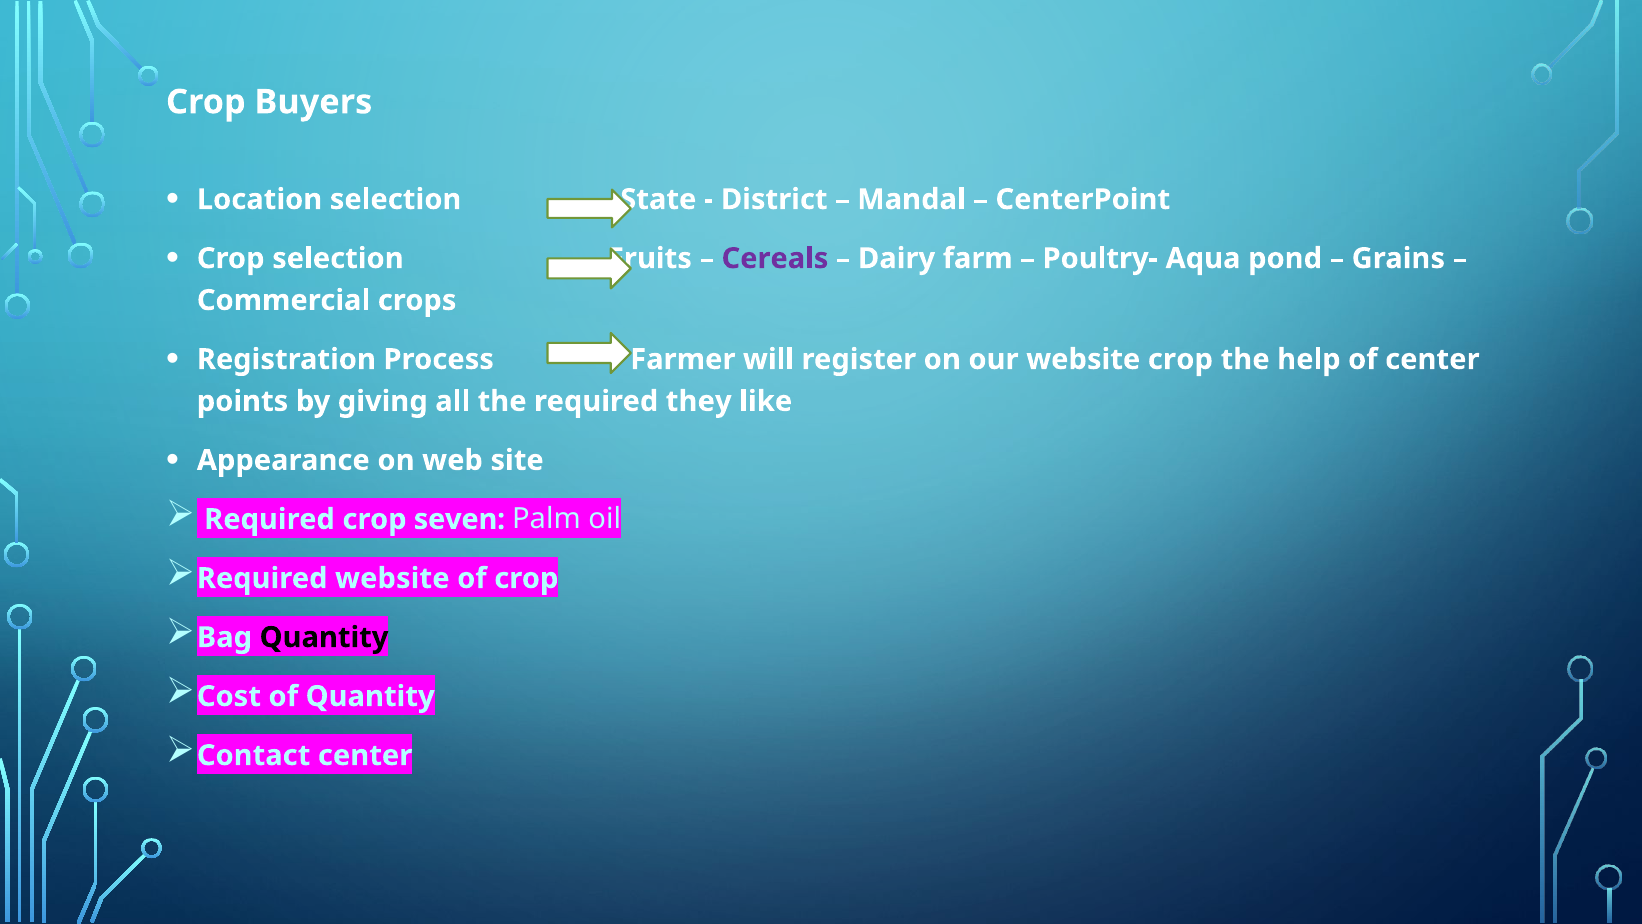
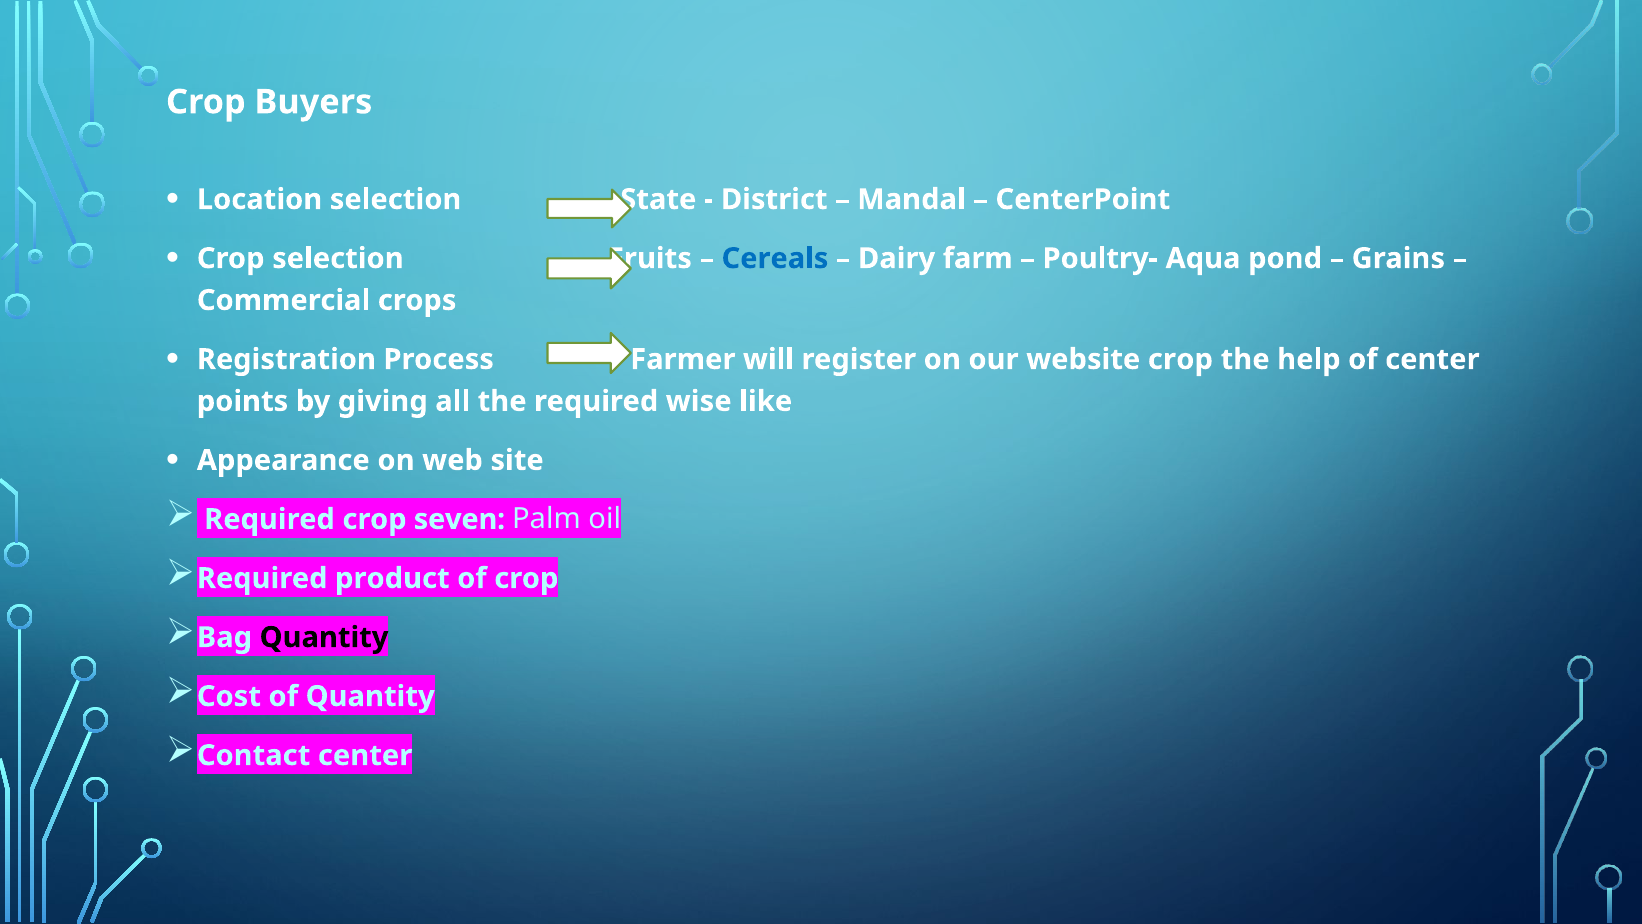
Cereals colour: purple -> blue
they: they -> wise
Required website: website -> product
